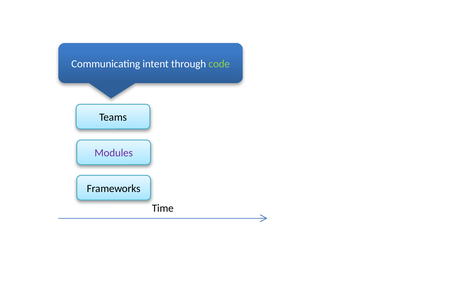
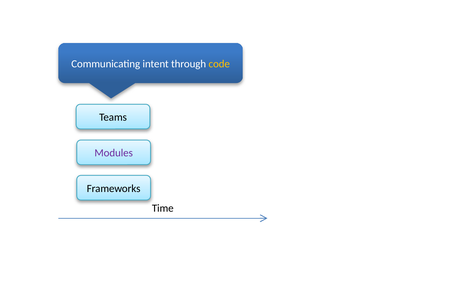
code colour: light green -> yellow
